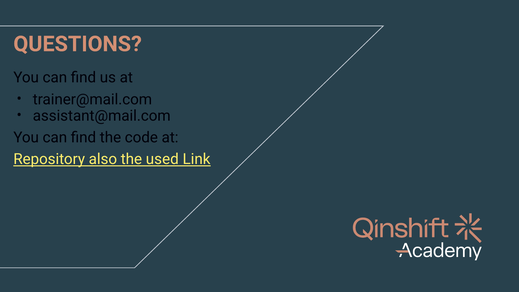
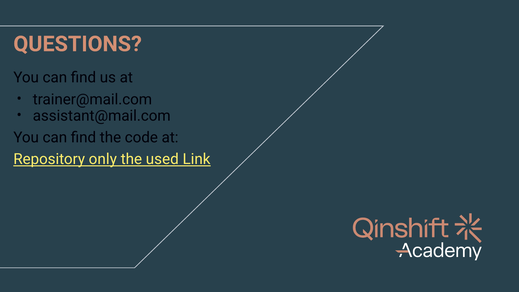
also: also -> only
